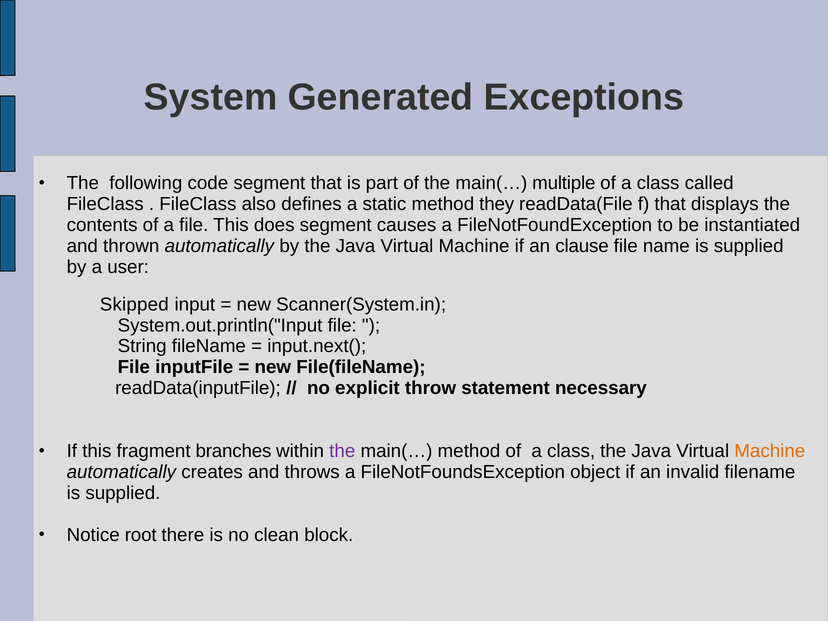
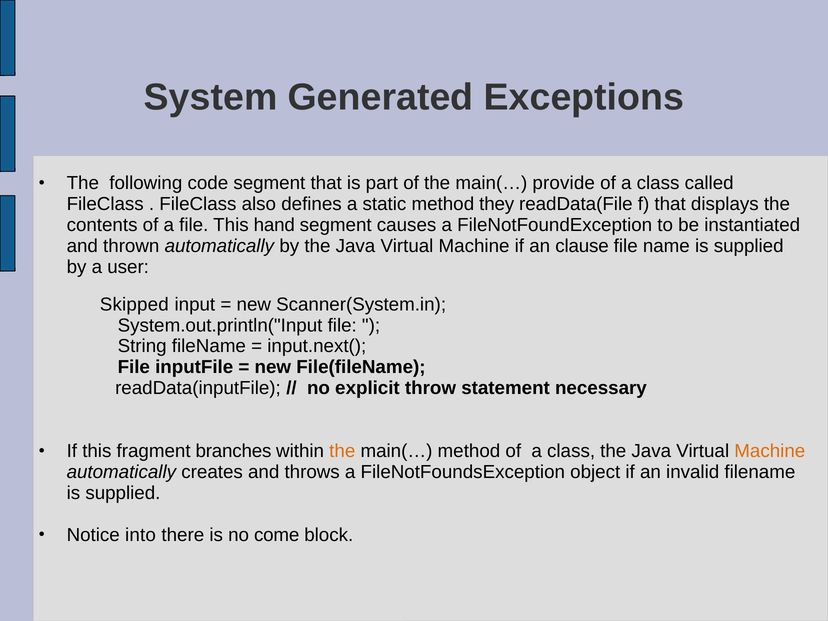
multiple: multiple -> provide
does: does -> hand
the at (342, 451) colour: purple -> orange
root: root -> into
clean: clean -> come
